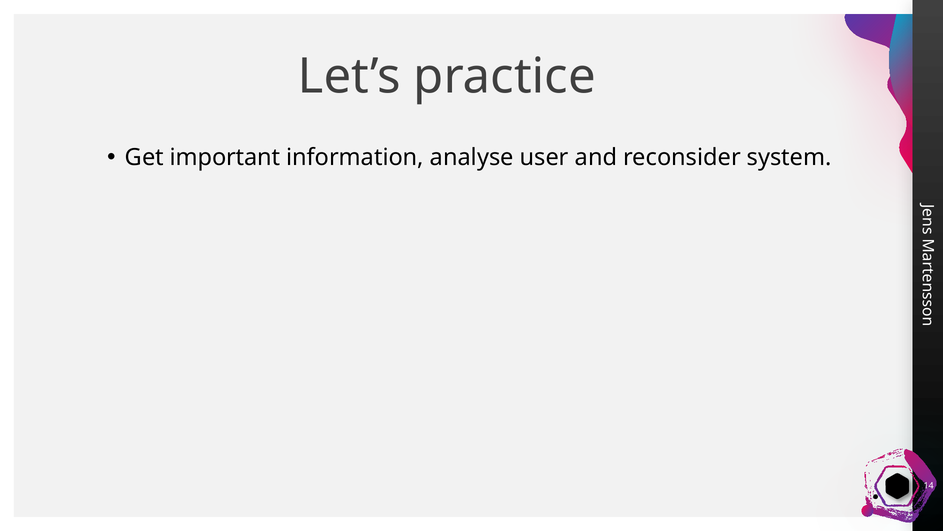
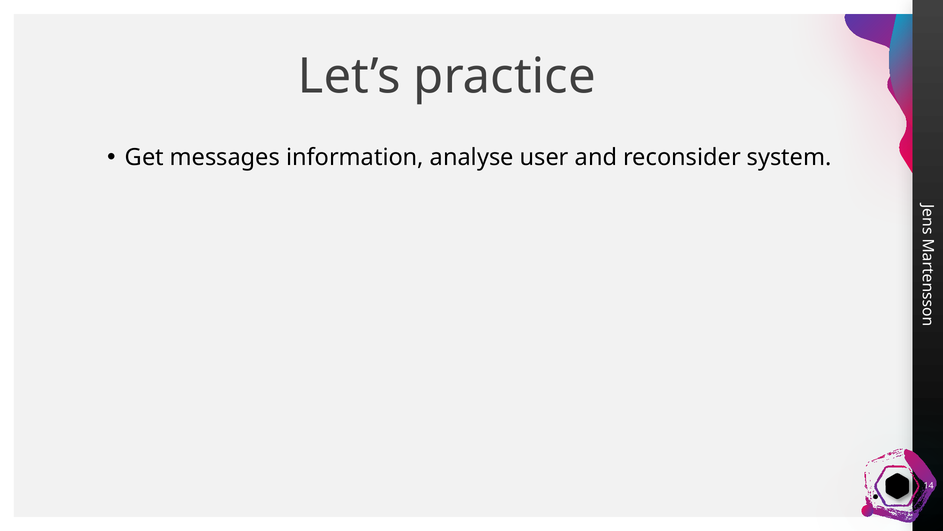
important: important -> messages
